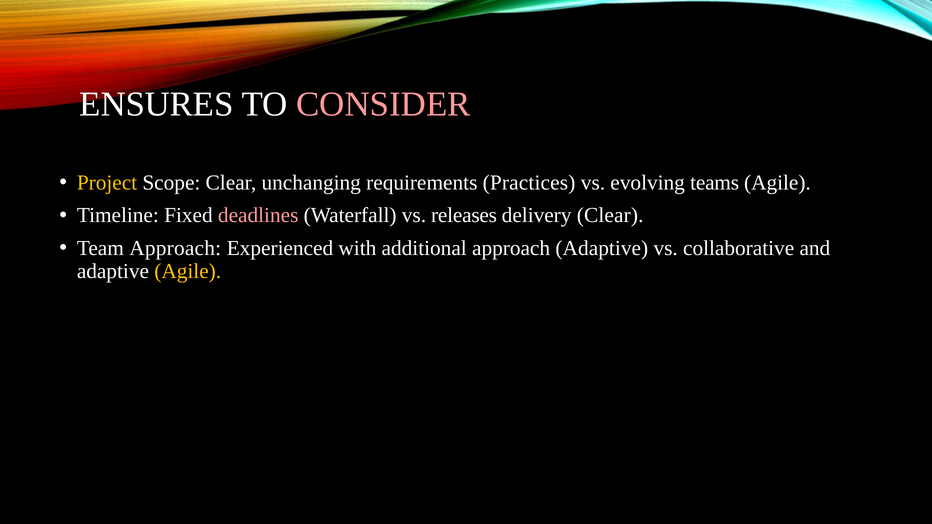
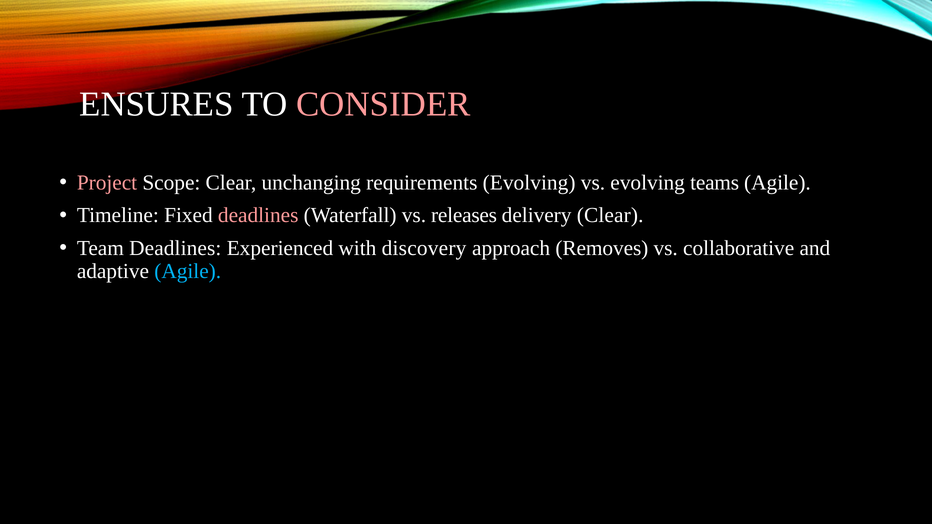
Project colour: yellow -> pink
requirements Practices: Practices -> Evolving
Team Approach: Approach -> Deadlines
additional: additional -> discovery
approach Adaptive: Adaptive -> Removes
Agile at (188, 271) colour: yellow -> light blue
